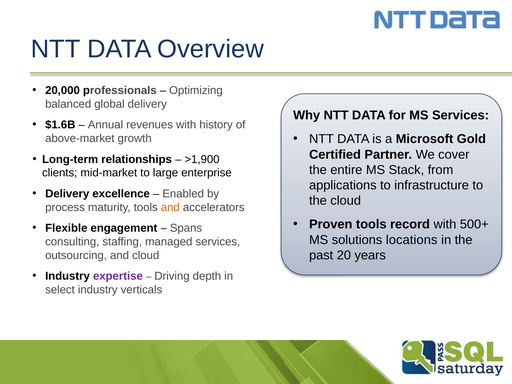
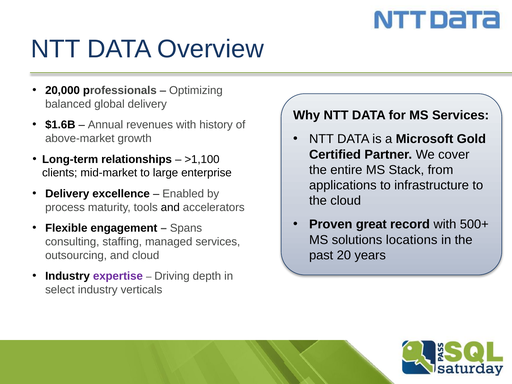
>1,900: >1,900 -> >1,100
and at (170, 207) colour: orange -> black
Proven tools: tools -> great
